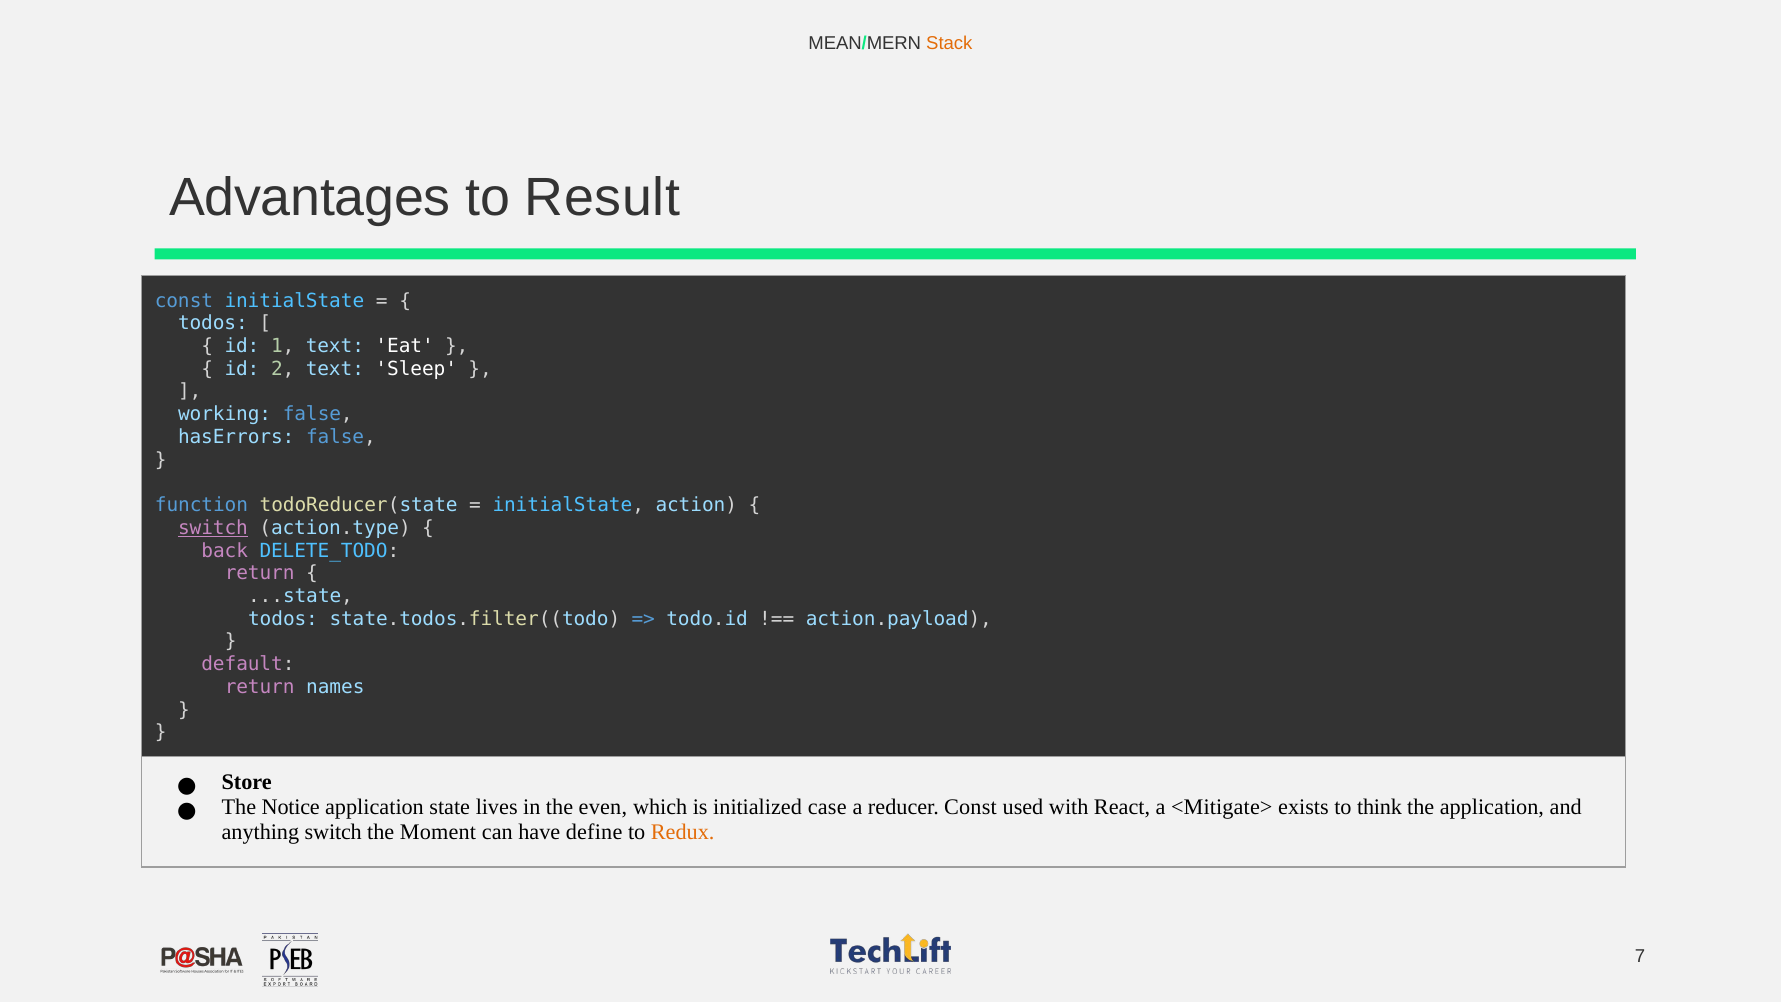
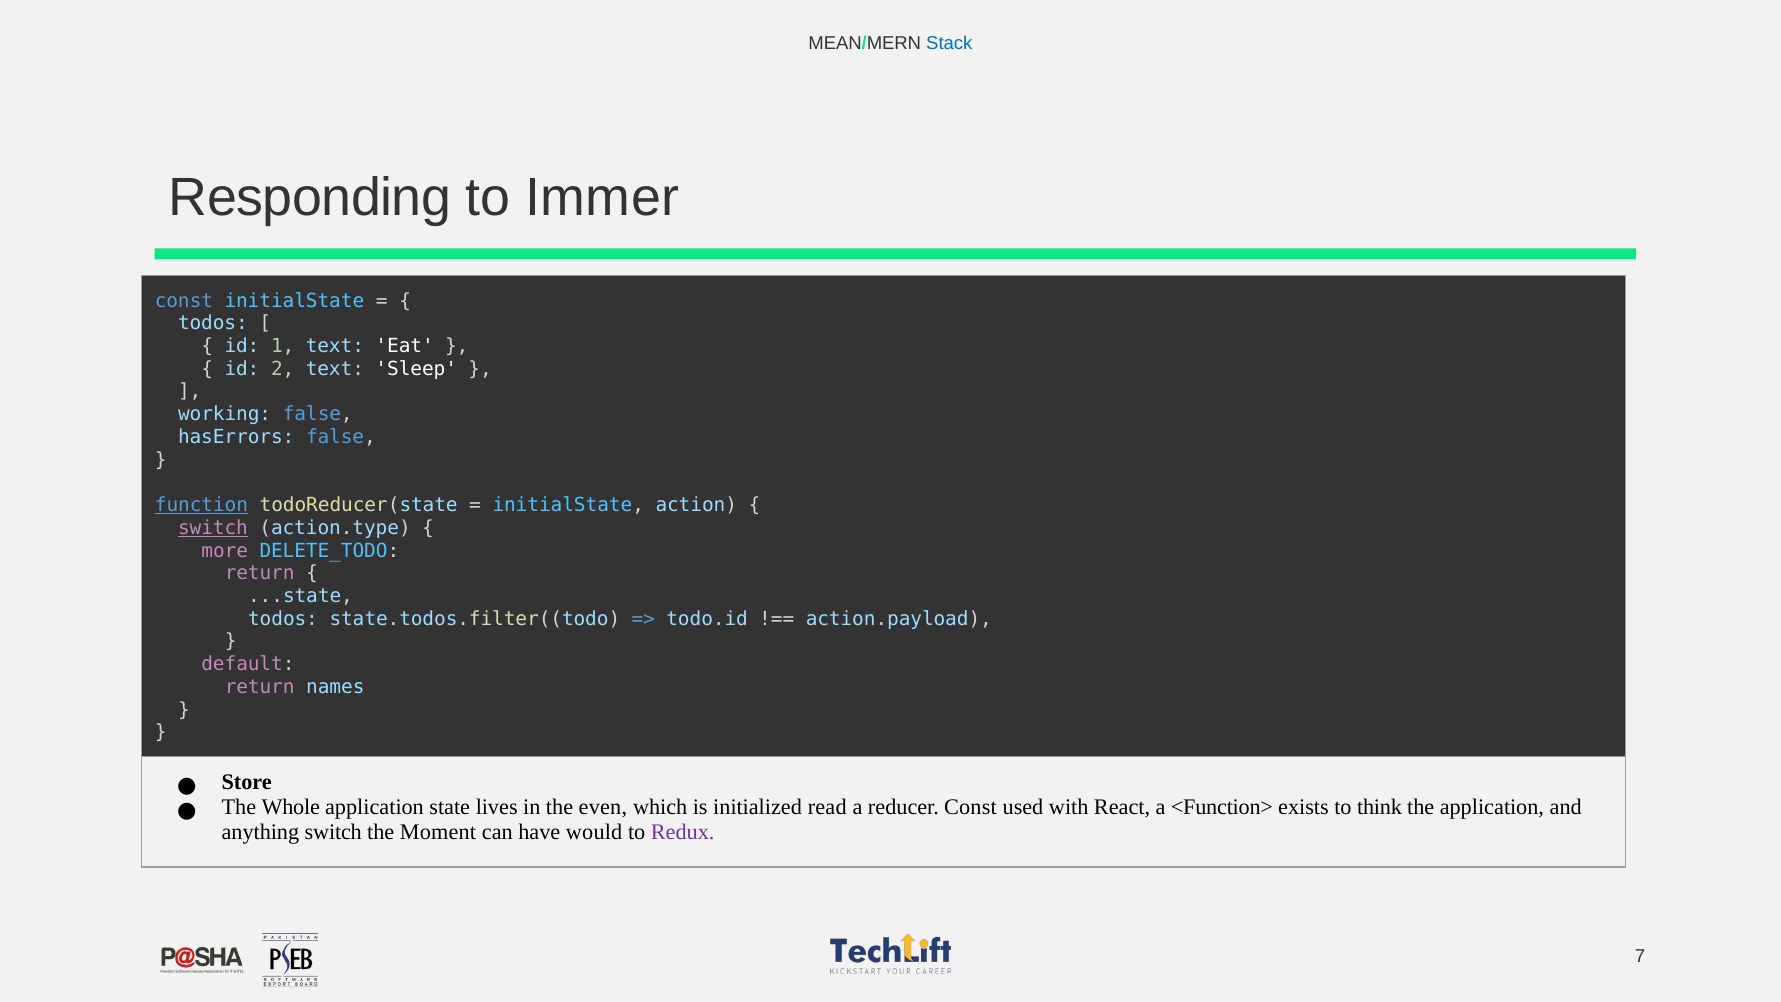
Stack colour: orange -> blue
Advantages: Advantages -> Responding
Result: Result -> Immer
function underline: none -> present
back: back -> more
Notice: Notice -> Whole
case: case -> read
<Mitigate>: <Mitigate> -> <Function>
define: define -> would
Redux colour: orange -> purple
